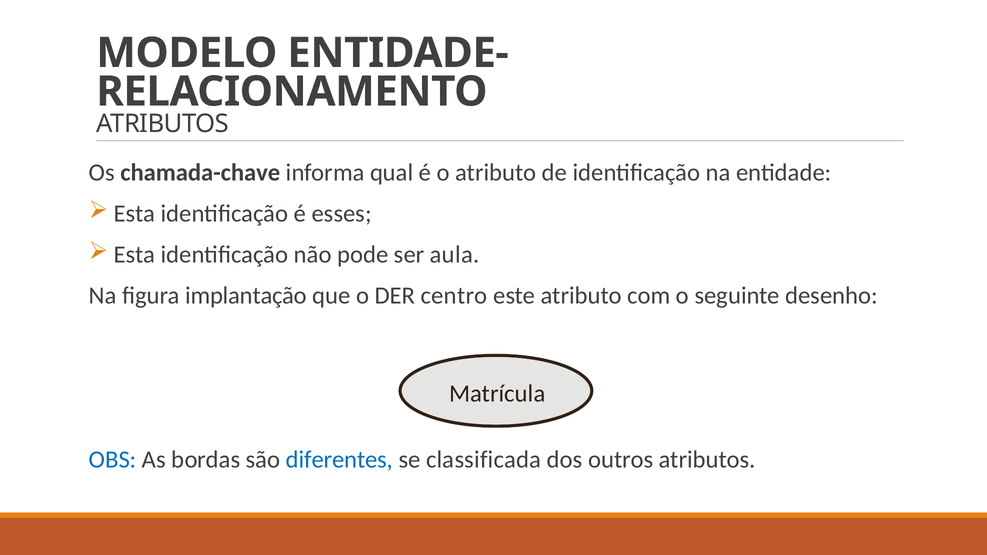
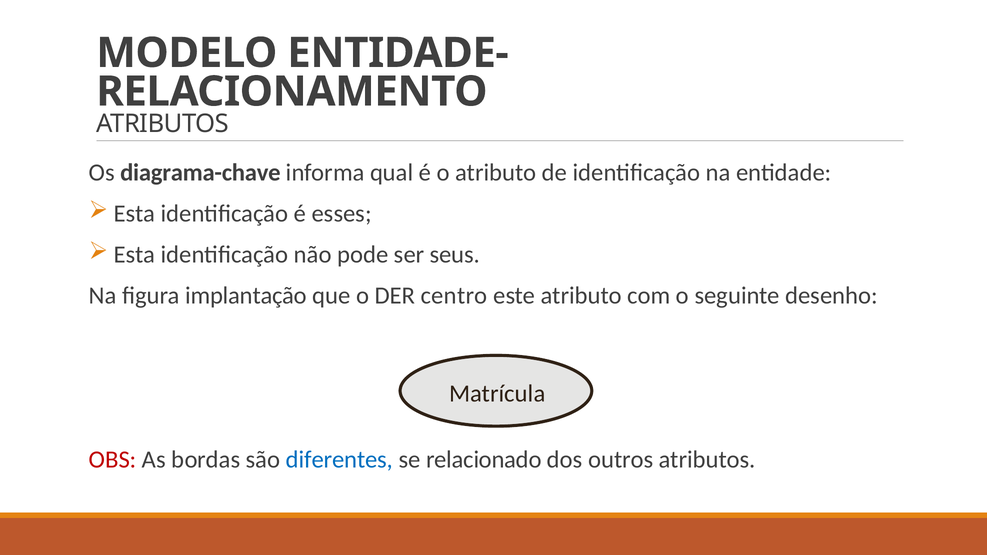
chamada-chave: chamada-chave -> diagrama-chave
aula: aula -> seus
OBS colour: blue -> red
classificada: classificada -> relacionado
